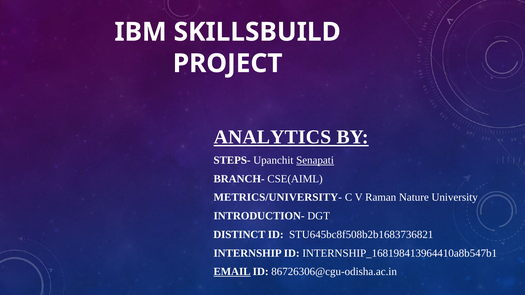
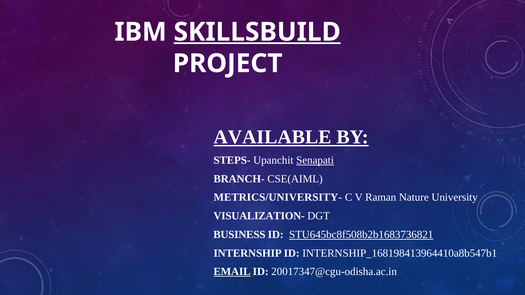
SKILLSBUILD underline: none -> present
ANALYTICS: ANALYTICS -> AVAILABLE
INTRODUCTION-: INTRODUCTION- -> VISUALIZATION-
DISTINCT: DISTINCT -> BUSINESS
STU645bc8f508b2b1683736821 underline: none -> present
86726306@cgu-odisha.ac.in: 86726306@cgu-odisha.ac.in -> 20017347@cgu-odisha.ac.in
